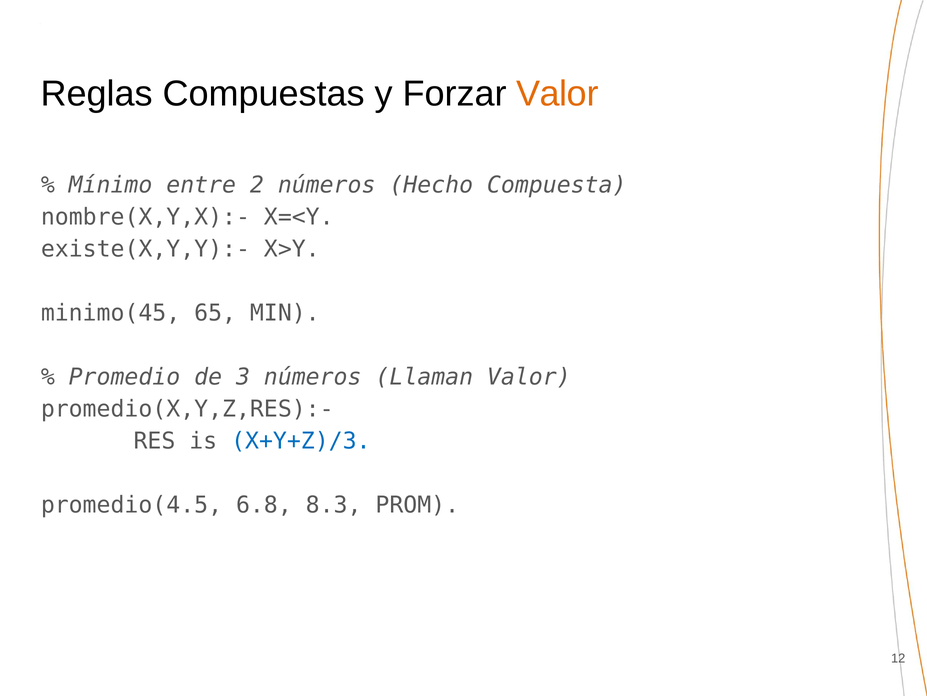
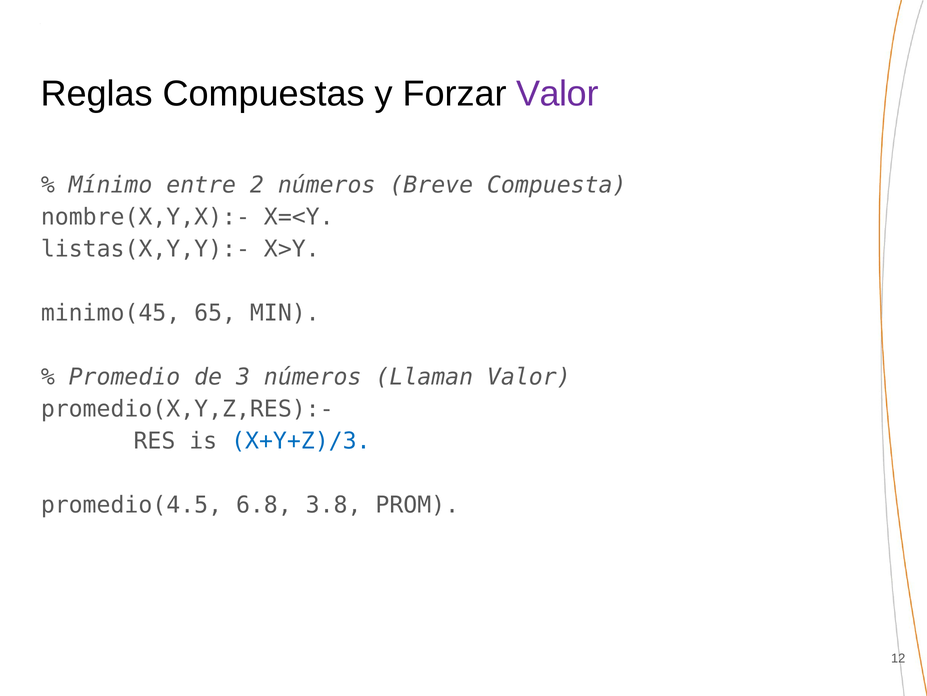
Valor at (557, 94) colour: orange -> purple
Hecho: Hecho -> Breve
existe(X,Y,Y):-: existe(X,Y,Y):- -> listas(X,Y,Y):-
8.3: 8.3 -> 3.8
